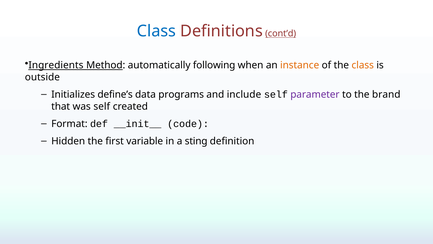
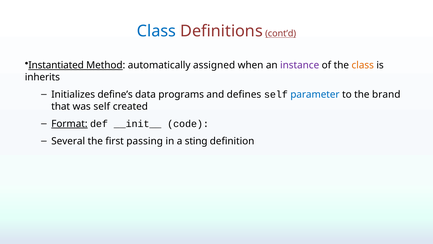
Ingredients: Ingredients -> Instantiated
following: following -> assigned
instance colour: orange -> purple
outside: outside -> inherits
include: include -> defines
parameter colour: purple -> blue
Format underline: none -> present
Hidden: Hidden -> Several
variable: variable -> passing
